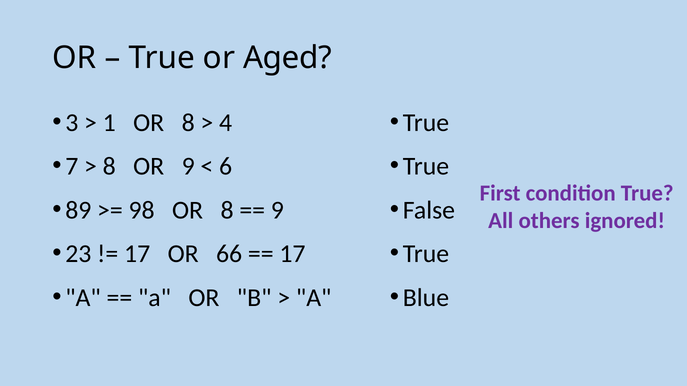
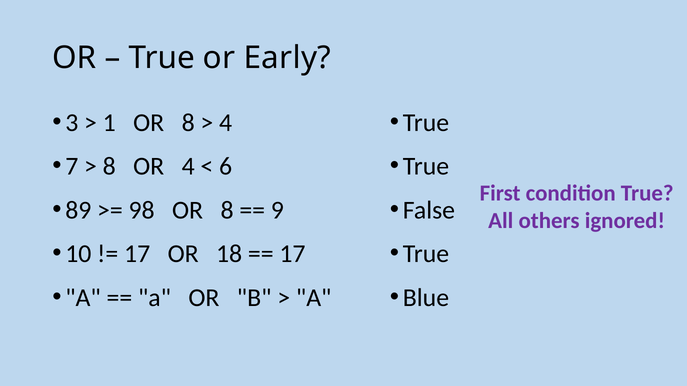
Aged: Aged -> Early
OR 9: 9 -> 4
23: 23 -> 10
66: 66 -> 18
